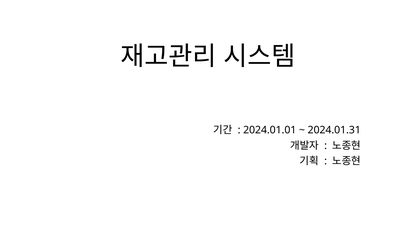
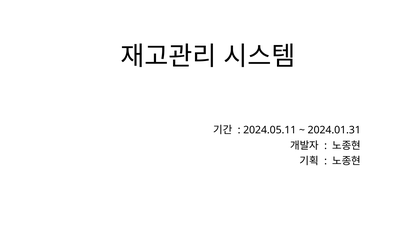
2024.01.01: 2024.01.01 -> 2024.05.11
